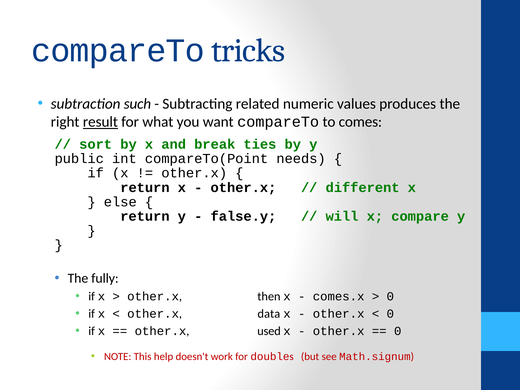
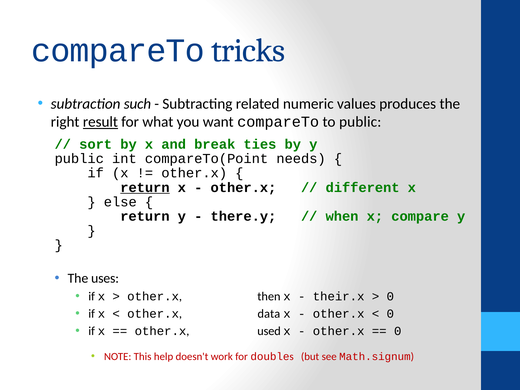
to comes: comes -> public
return at (145, 187) underline: none -> present
false.y: false.y -> there.y
will: will -> when
fully: fully -> uses
comes.x: comes.x -> their.x
